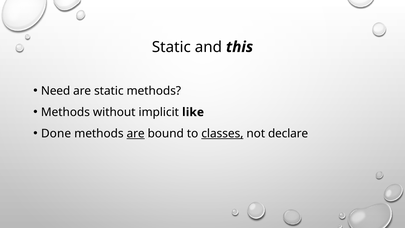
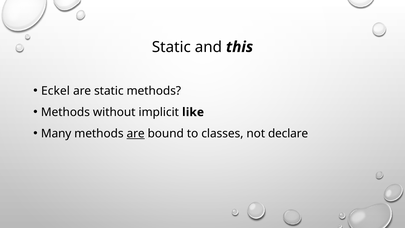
Need: Need -> Eckel
Done: Done -> Many
classes underline: present -> none
